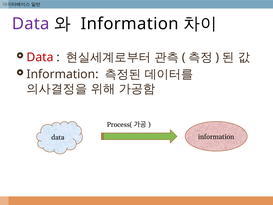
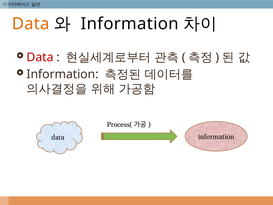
Data at (31, 24) colour: purple -> orange
